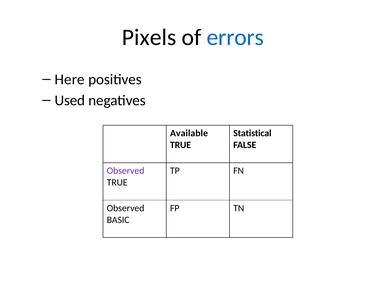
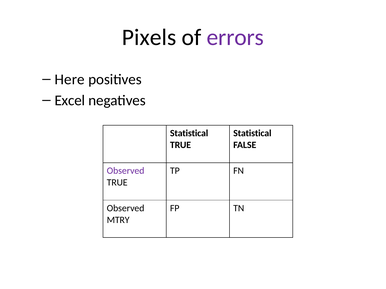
errors colour: blue -> purple
Used: Used -> Excel
Available at (189, 133): Available -> Statistical
BASIC: BASIC -> MTRY
